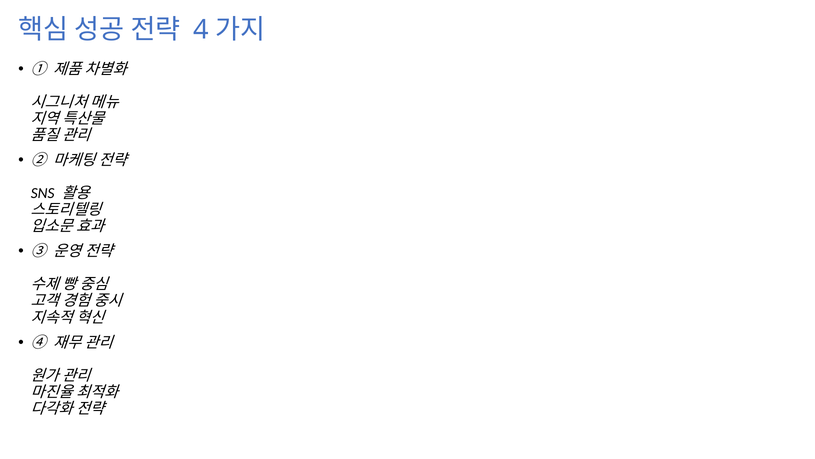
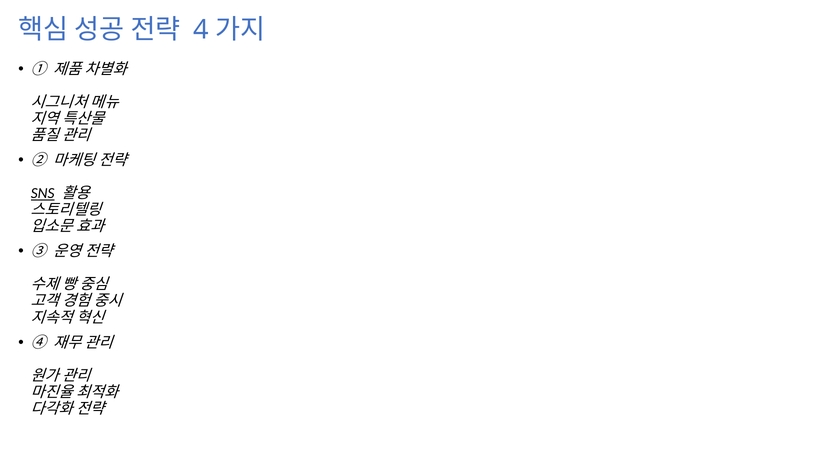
SNS underline: none -> present
